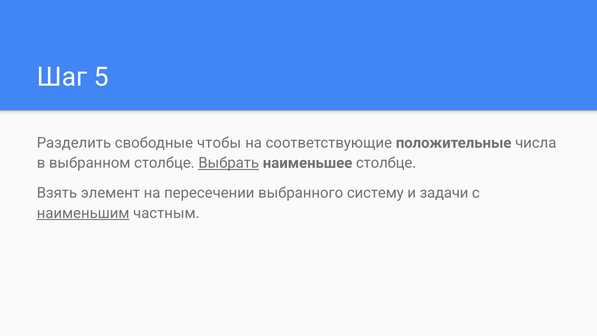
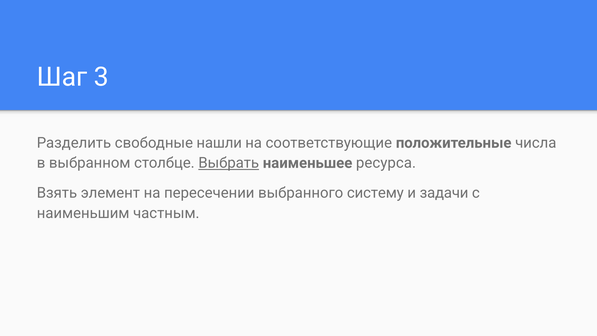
5: 5 -> 3
чтобы: чтобы -> нашли
наименьшее столбце: столбце -> ресурса
наименьшим underline: present -> none
